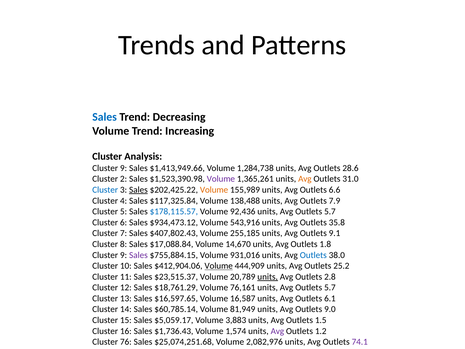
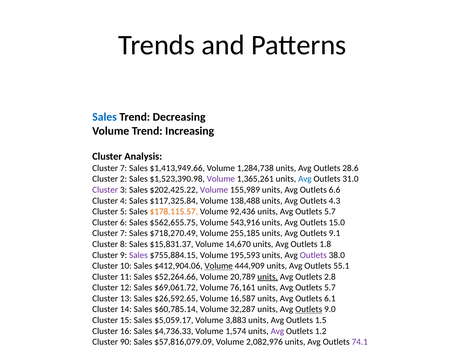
9 at (124, 168): 9 -> 7
Avg at (305, 179) colour: orange -> blue
Cluster at (105, 190) colour: blue -> purple
Sales at (138, 190) underline: present -> none
Volume at (214, 190) colour: orange -> purple
7.9 at (335, 201): 7.9 -> 4.3
$178,115.57 colour: blue -> orange
$934,473.12: $934,473.12 -> $562,655.75
35.8: 35.8 -> 15.0
$407,802.43: $407,802.43 -> $718,270.49
$17,088.84: $17,088.84 -> $15,831.37
931,016: 931,016 -> 195,593
Outlets at (313, 255) colour: blue -> purple
25.2: 25.2 -> 55.1
$23,515.37: $23,515.37 -> $52,264.66
$18,761.29: $18,761.29 -> $69,061.72
$16,597.65: $16,597.65 -> $26,592.65
81,949: 81,949 -> 32,287
Outlets at (309, 309) underline: none -> present
$1,736.43: $1,736.43 -> $4,736.33
76 at (126, 342): 76 -> 90
$25,074,251.68: $25,074,251.68 -> $57,816,079.09
